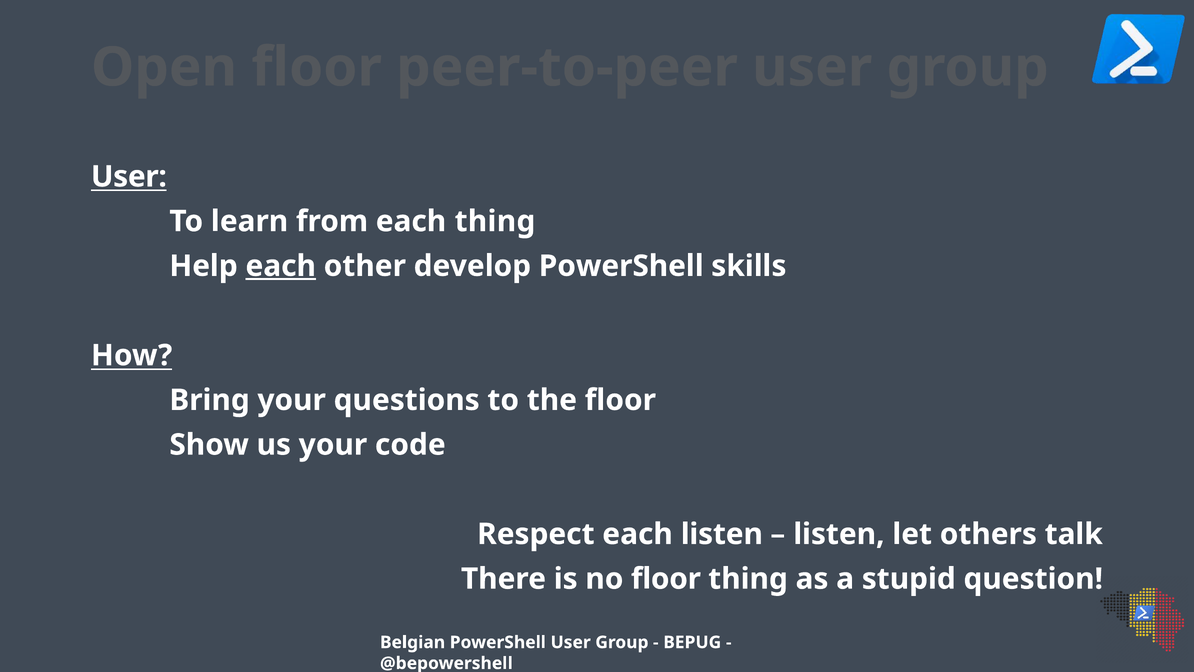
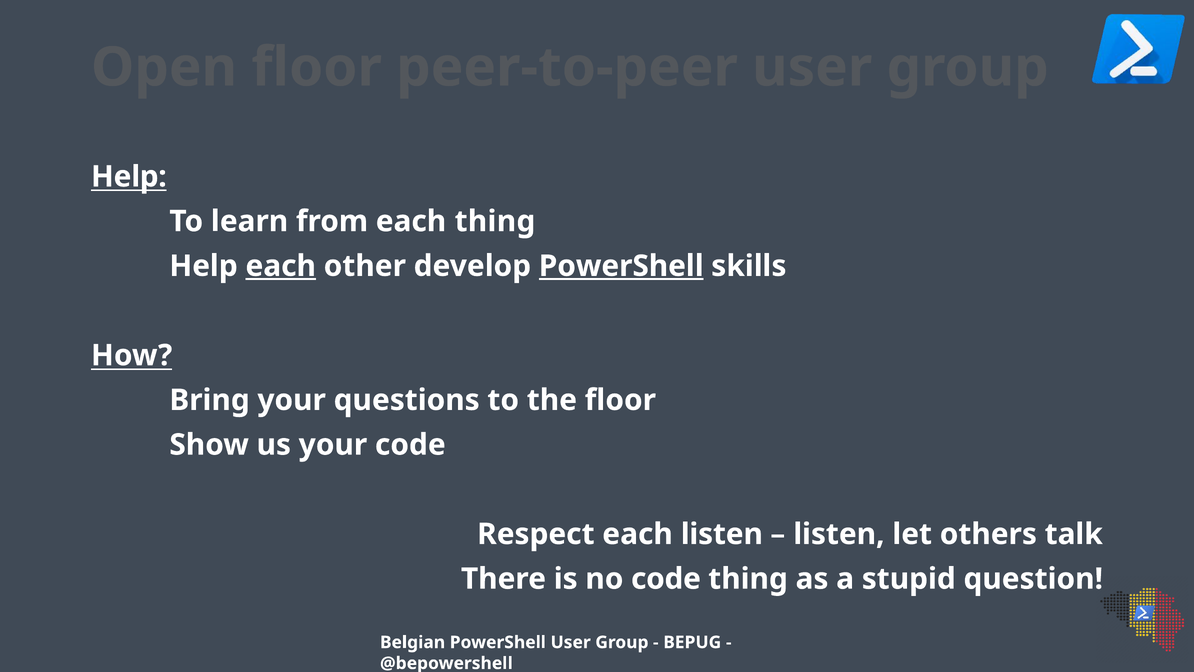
User at (129, 177): User -> Help
PowerShell at (621, 266) underline: none -> present
no floor: floor -> code
